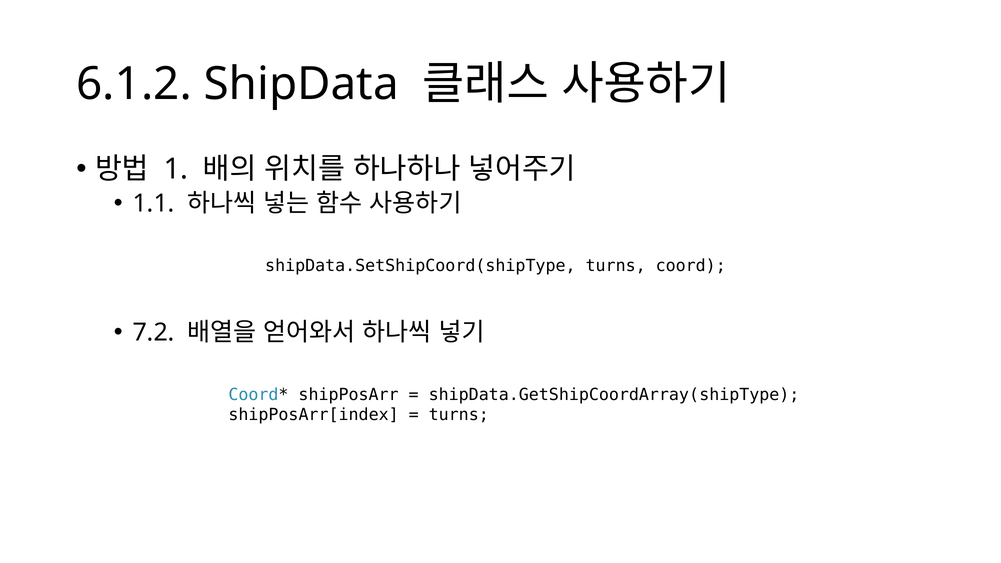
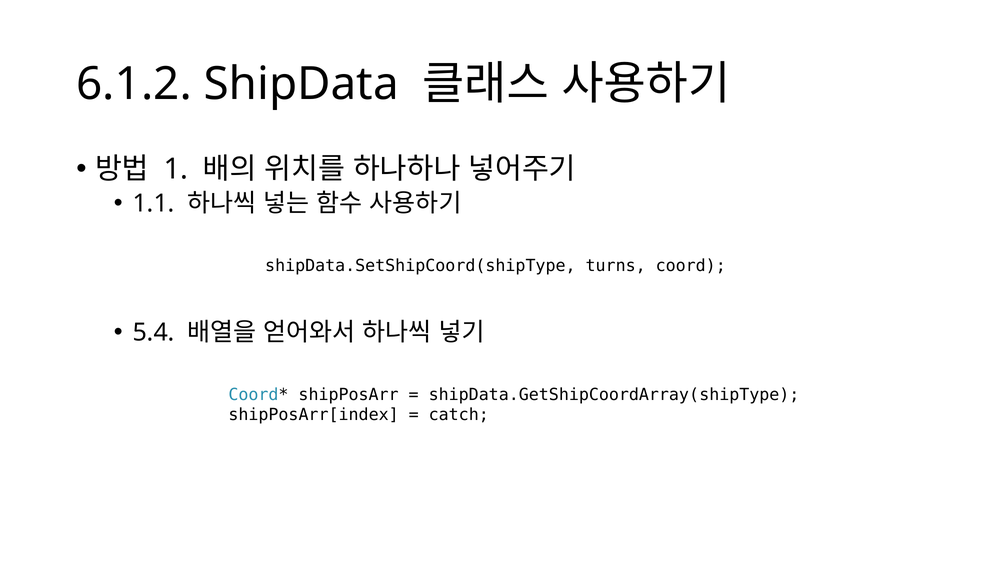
7.2: 7.2 -> 5.4
turns at (459, 415): turns -> catch
